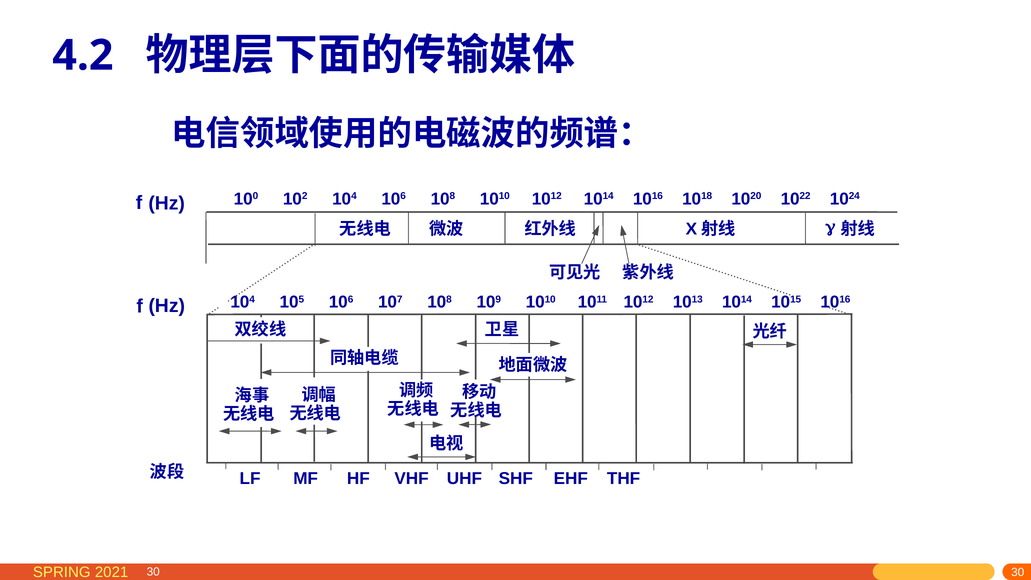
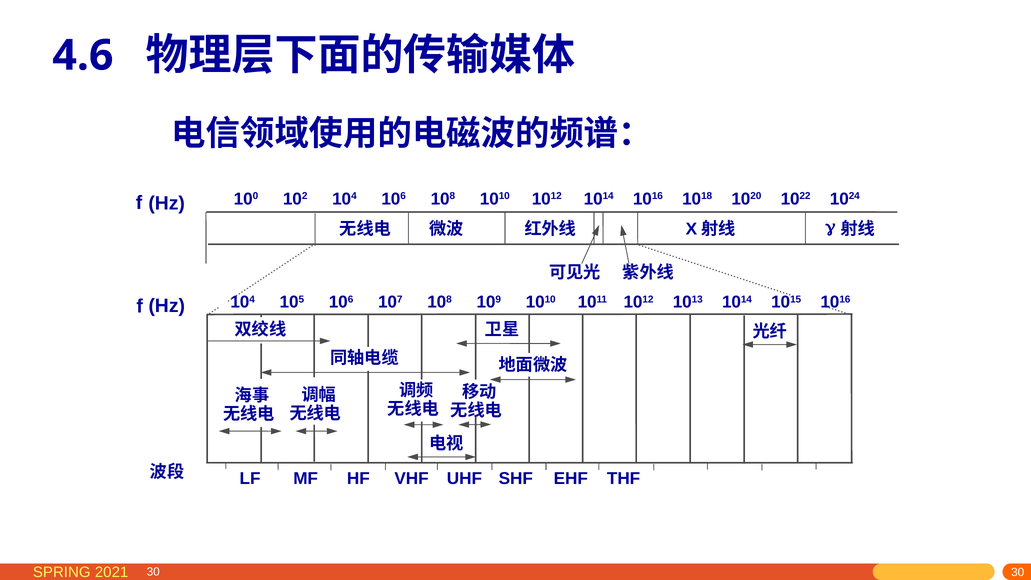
4.2: 4.2 -> 4.6
